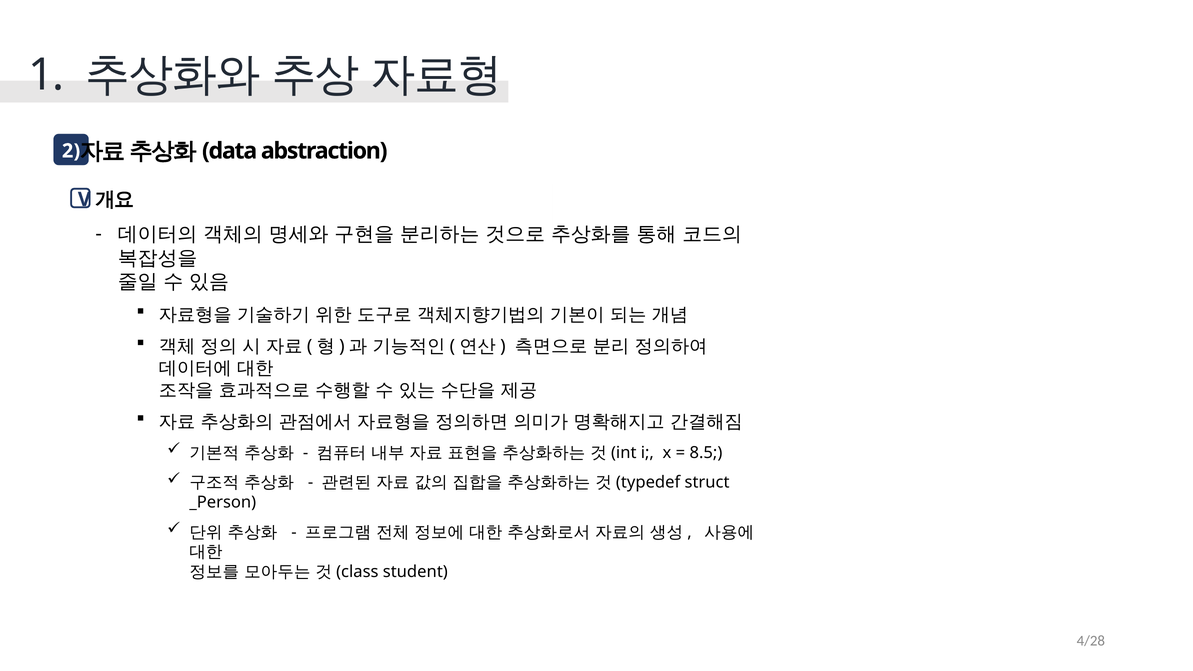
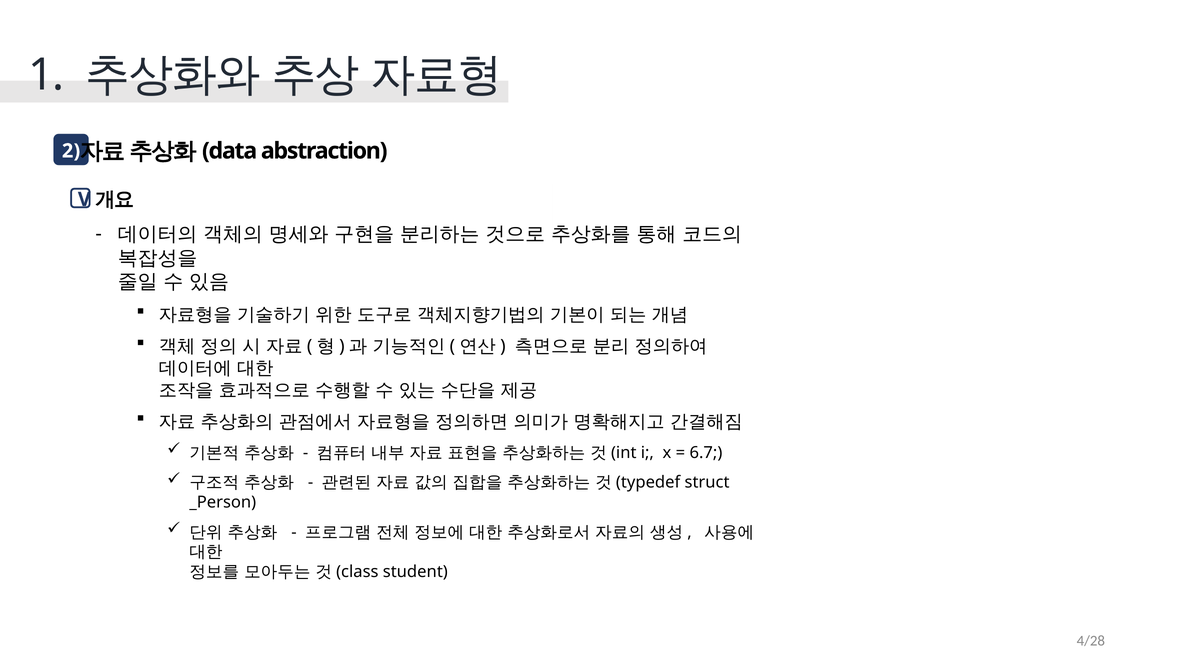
8.5: 8.5 -> 6.7
